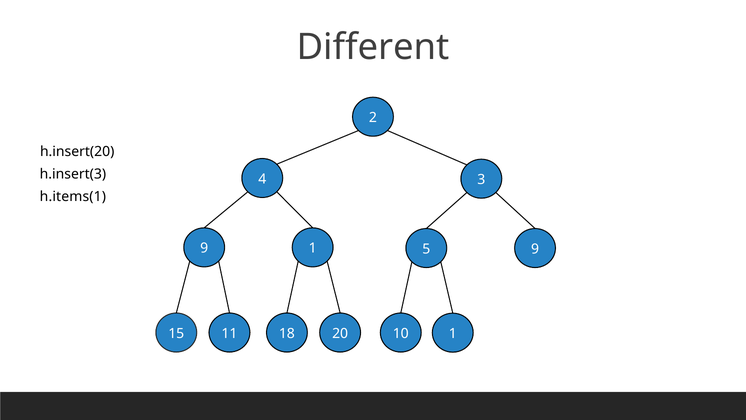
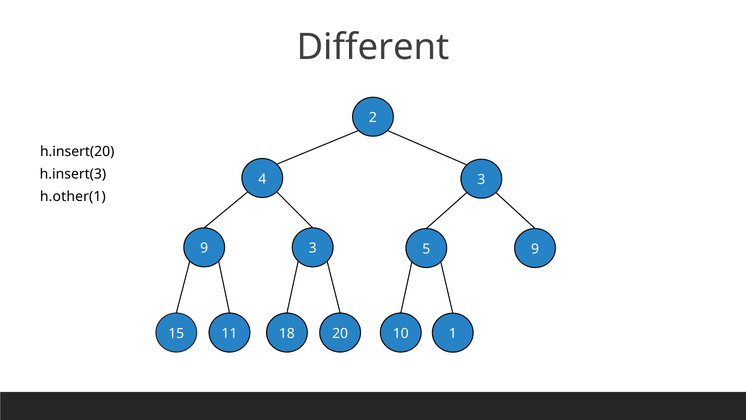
h.items(1: h.items(1 -> h.other(1
9 1: 1 -> 3
